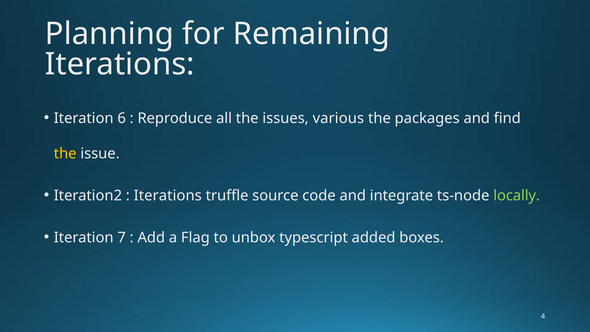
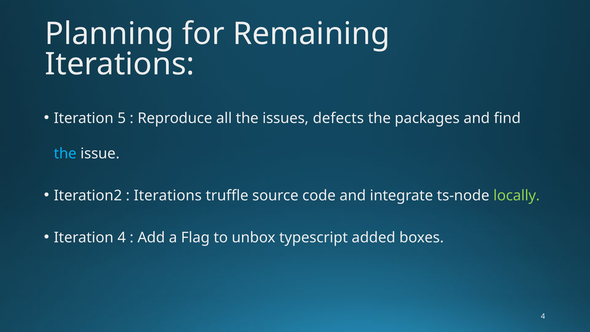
6: 6 -> 5
various: various -> defects
the at (65, 154) colour: yellow -> light blue
Iteration 7: 7 -> 4
